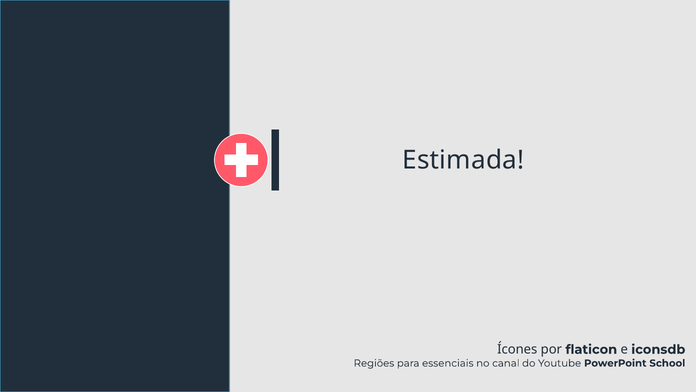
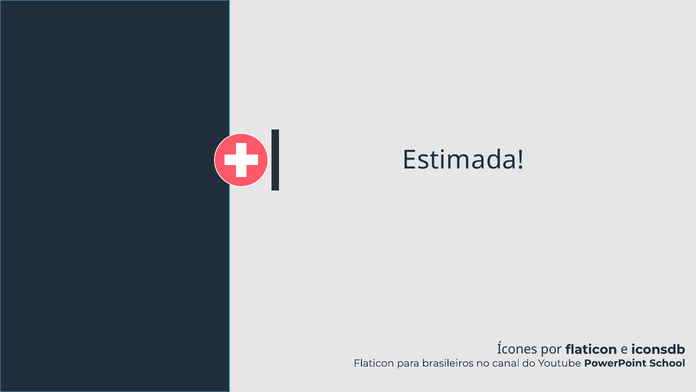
Regiões at (374, 363): Regiões -> Flaticon
essenciais: essenciais -> brasileiros
